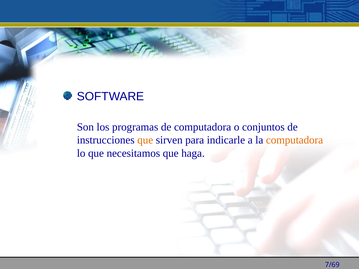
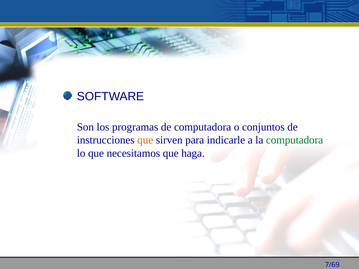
computadora at (295, 140) colour: orange -> green
